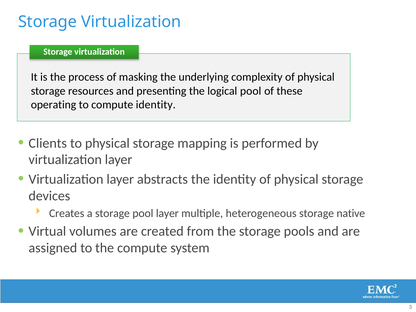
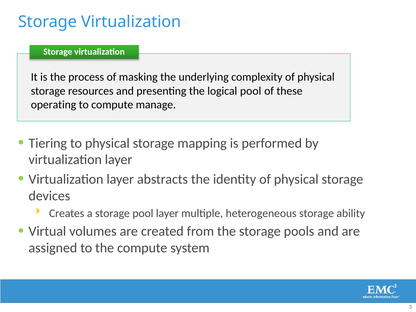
compute identity: identity -> manage
Clients: Clients -> Tiering
native: native -> ability
